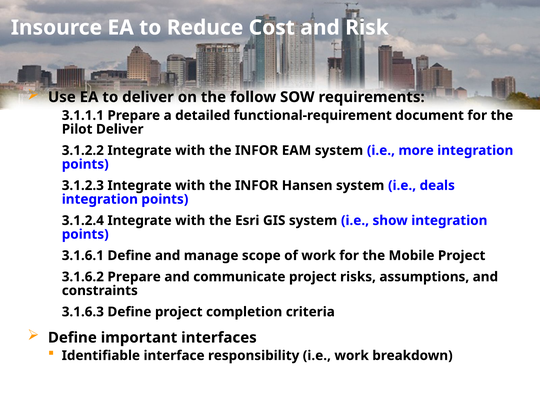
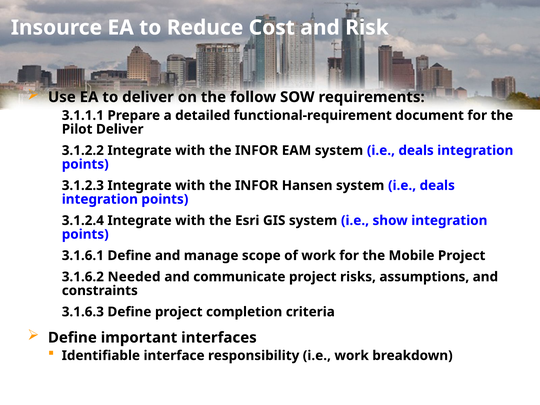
EAM system i.e more: more -> deals
3.1.6.2 Prepare: Prepare -> Needed
